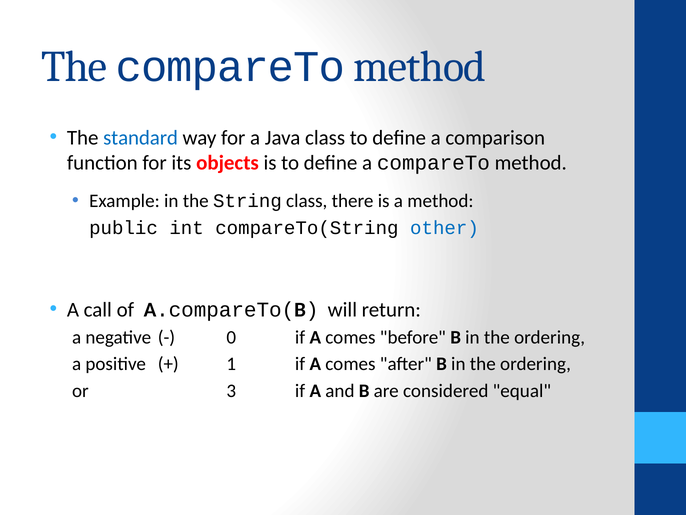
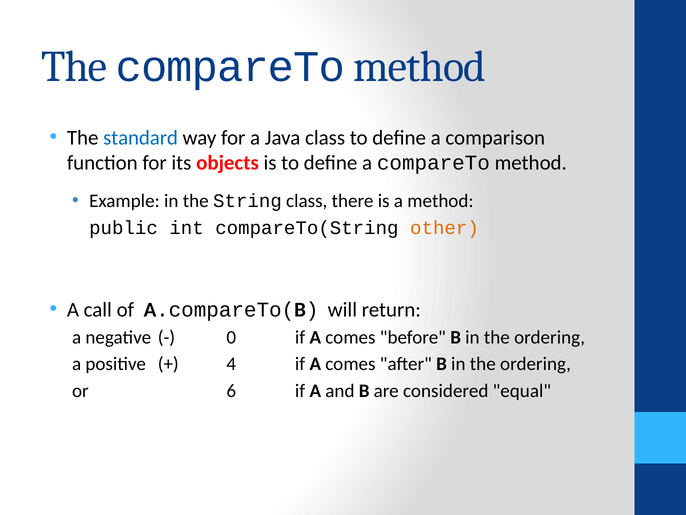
other colour: blue -> orange
1: 1 -> 4
3: 3 -> 6
